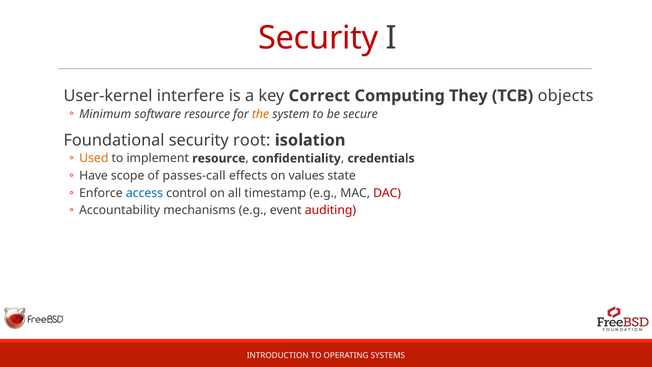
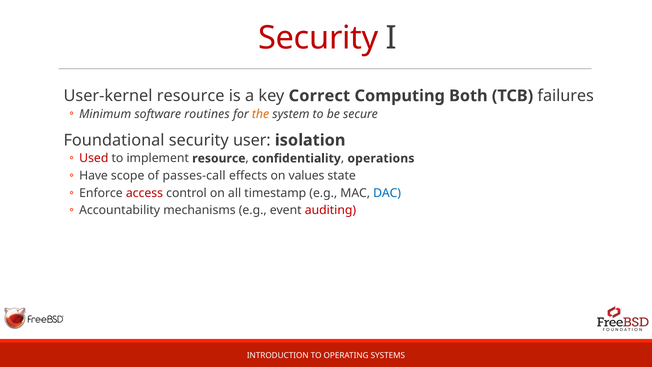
User-kernel interfere: interfere -> resource
They: They -> Both
objects: objects -> failures
software resource: resource -> routines
root: root -> user
Used colour: orange -> red
credentials: credentials -> operations
access colour: blue -> red
DAC colour: red -> blue
